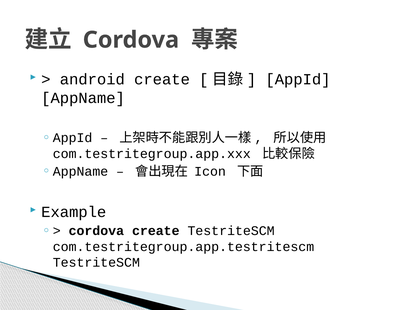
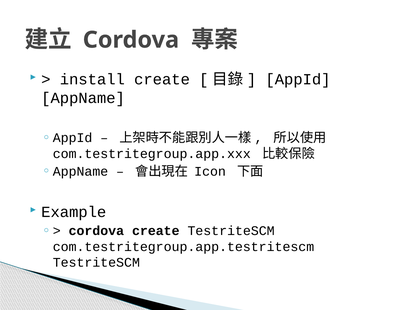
android: android -> install
